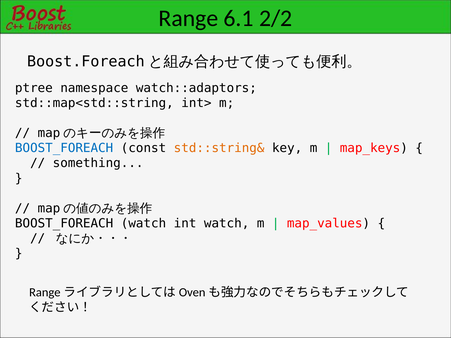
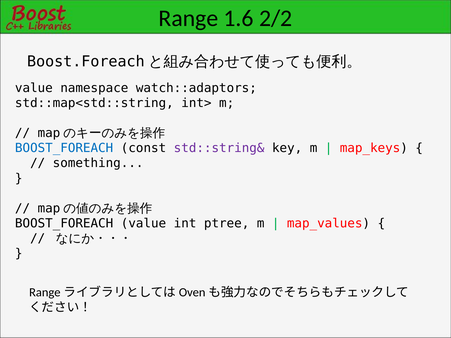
6.1: 6.1 -> 1.6
ptree at (34, 88): ptree -> value
std::string& colour: orange -> purple
BOOST_FOREACH watch: watch -> value
int watch: watch -> ptree
